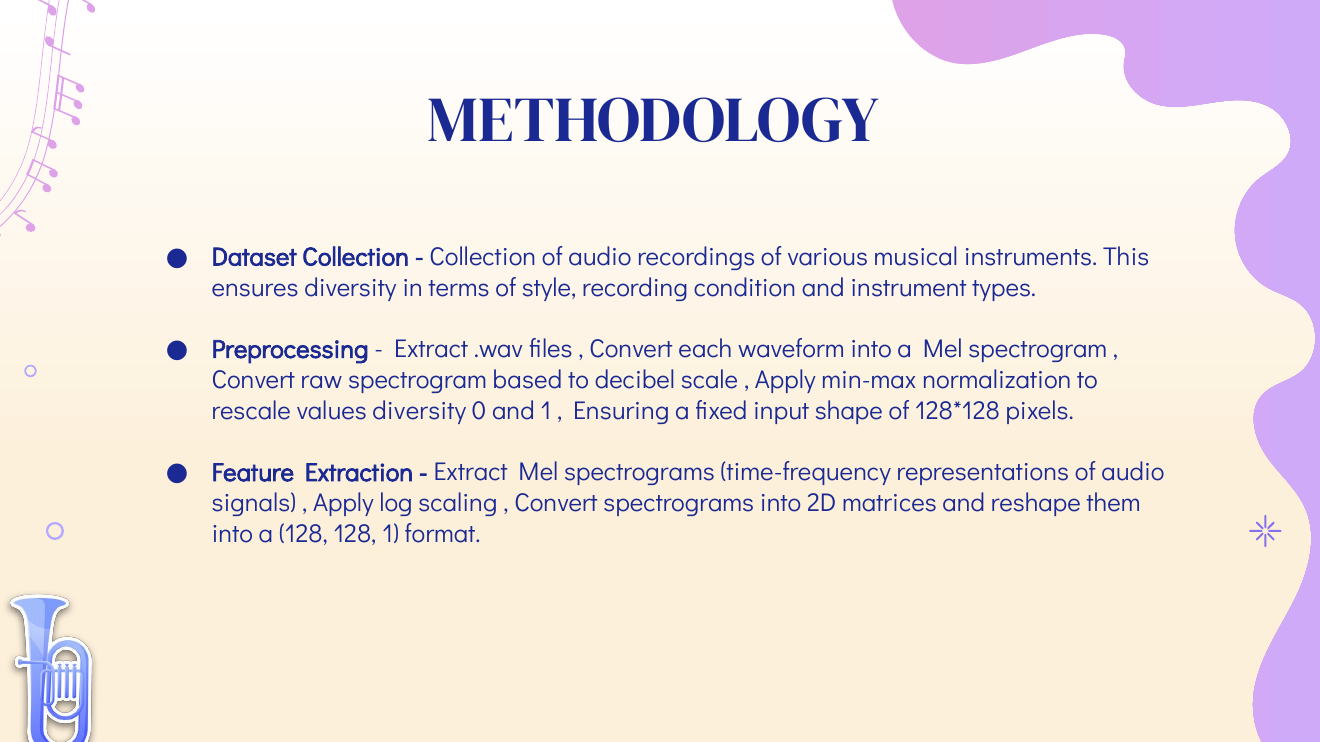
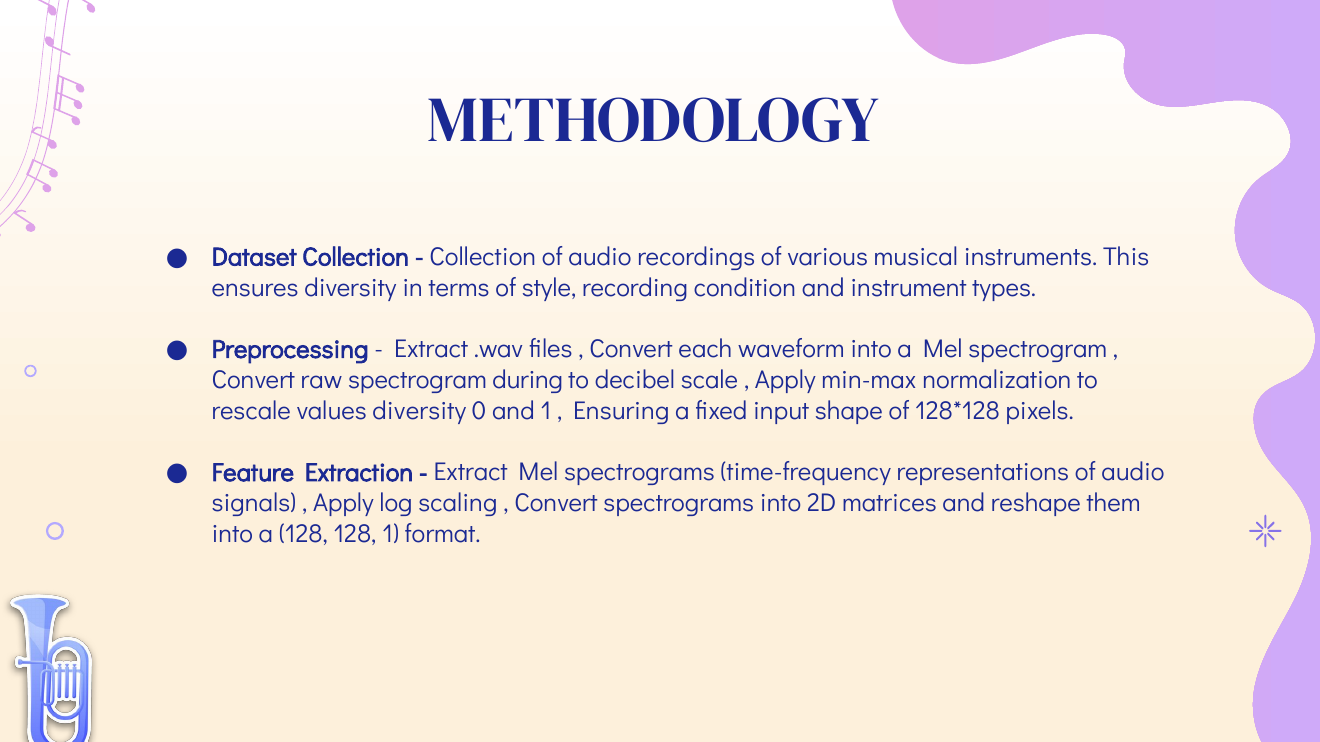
based: based -> during
